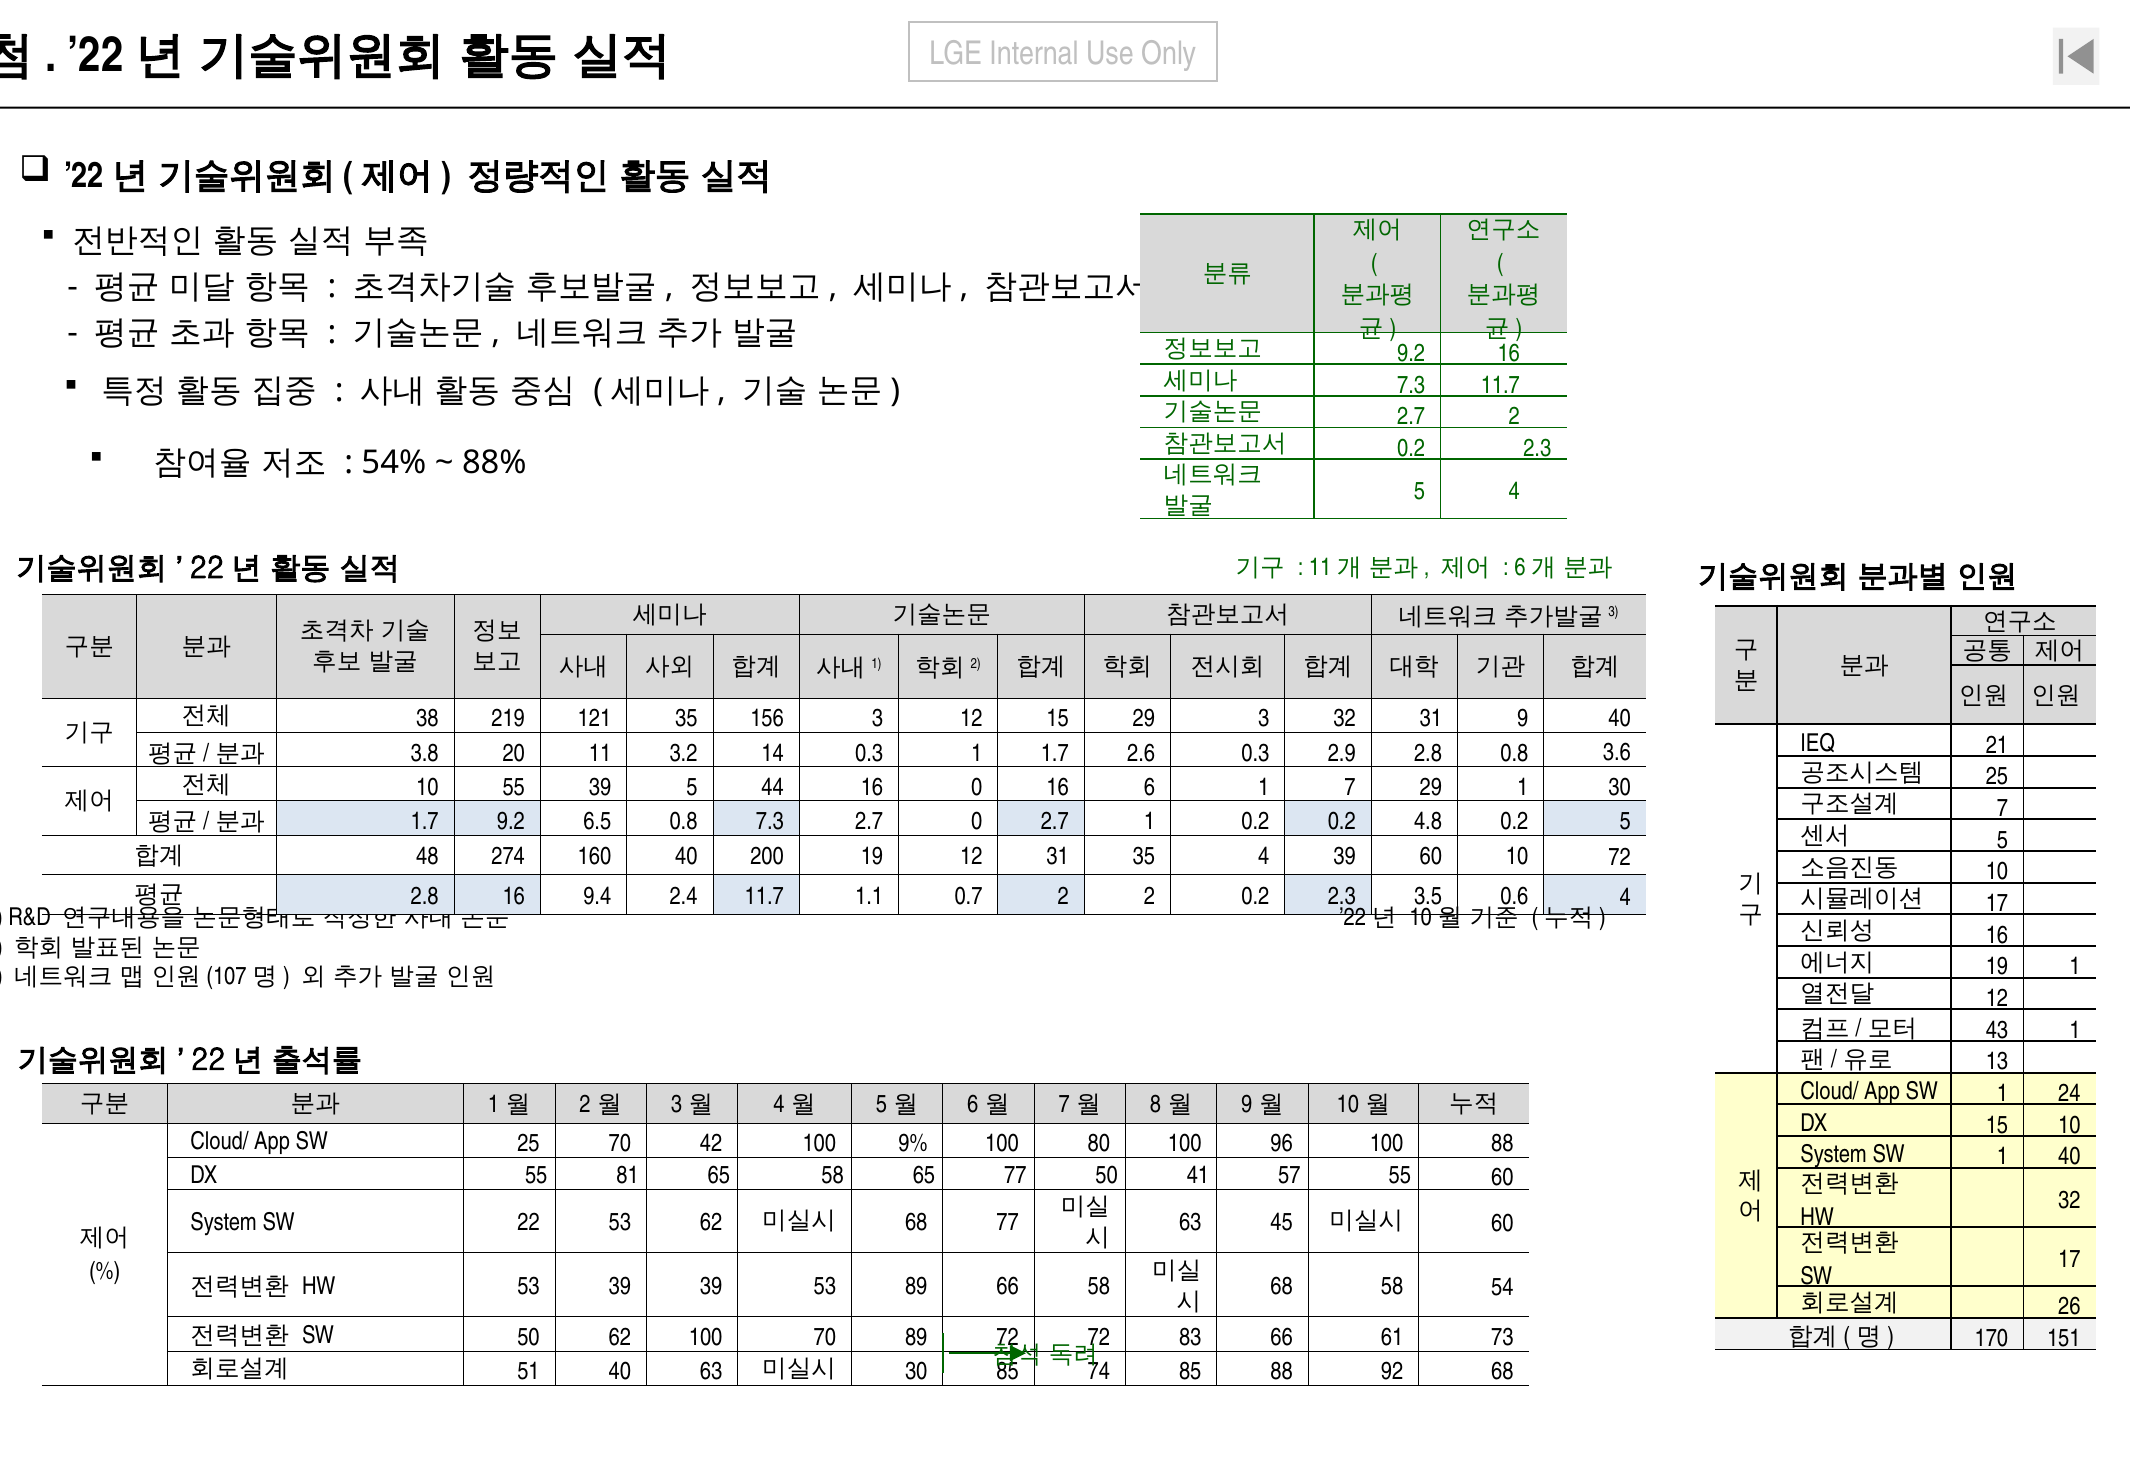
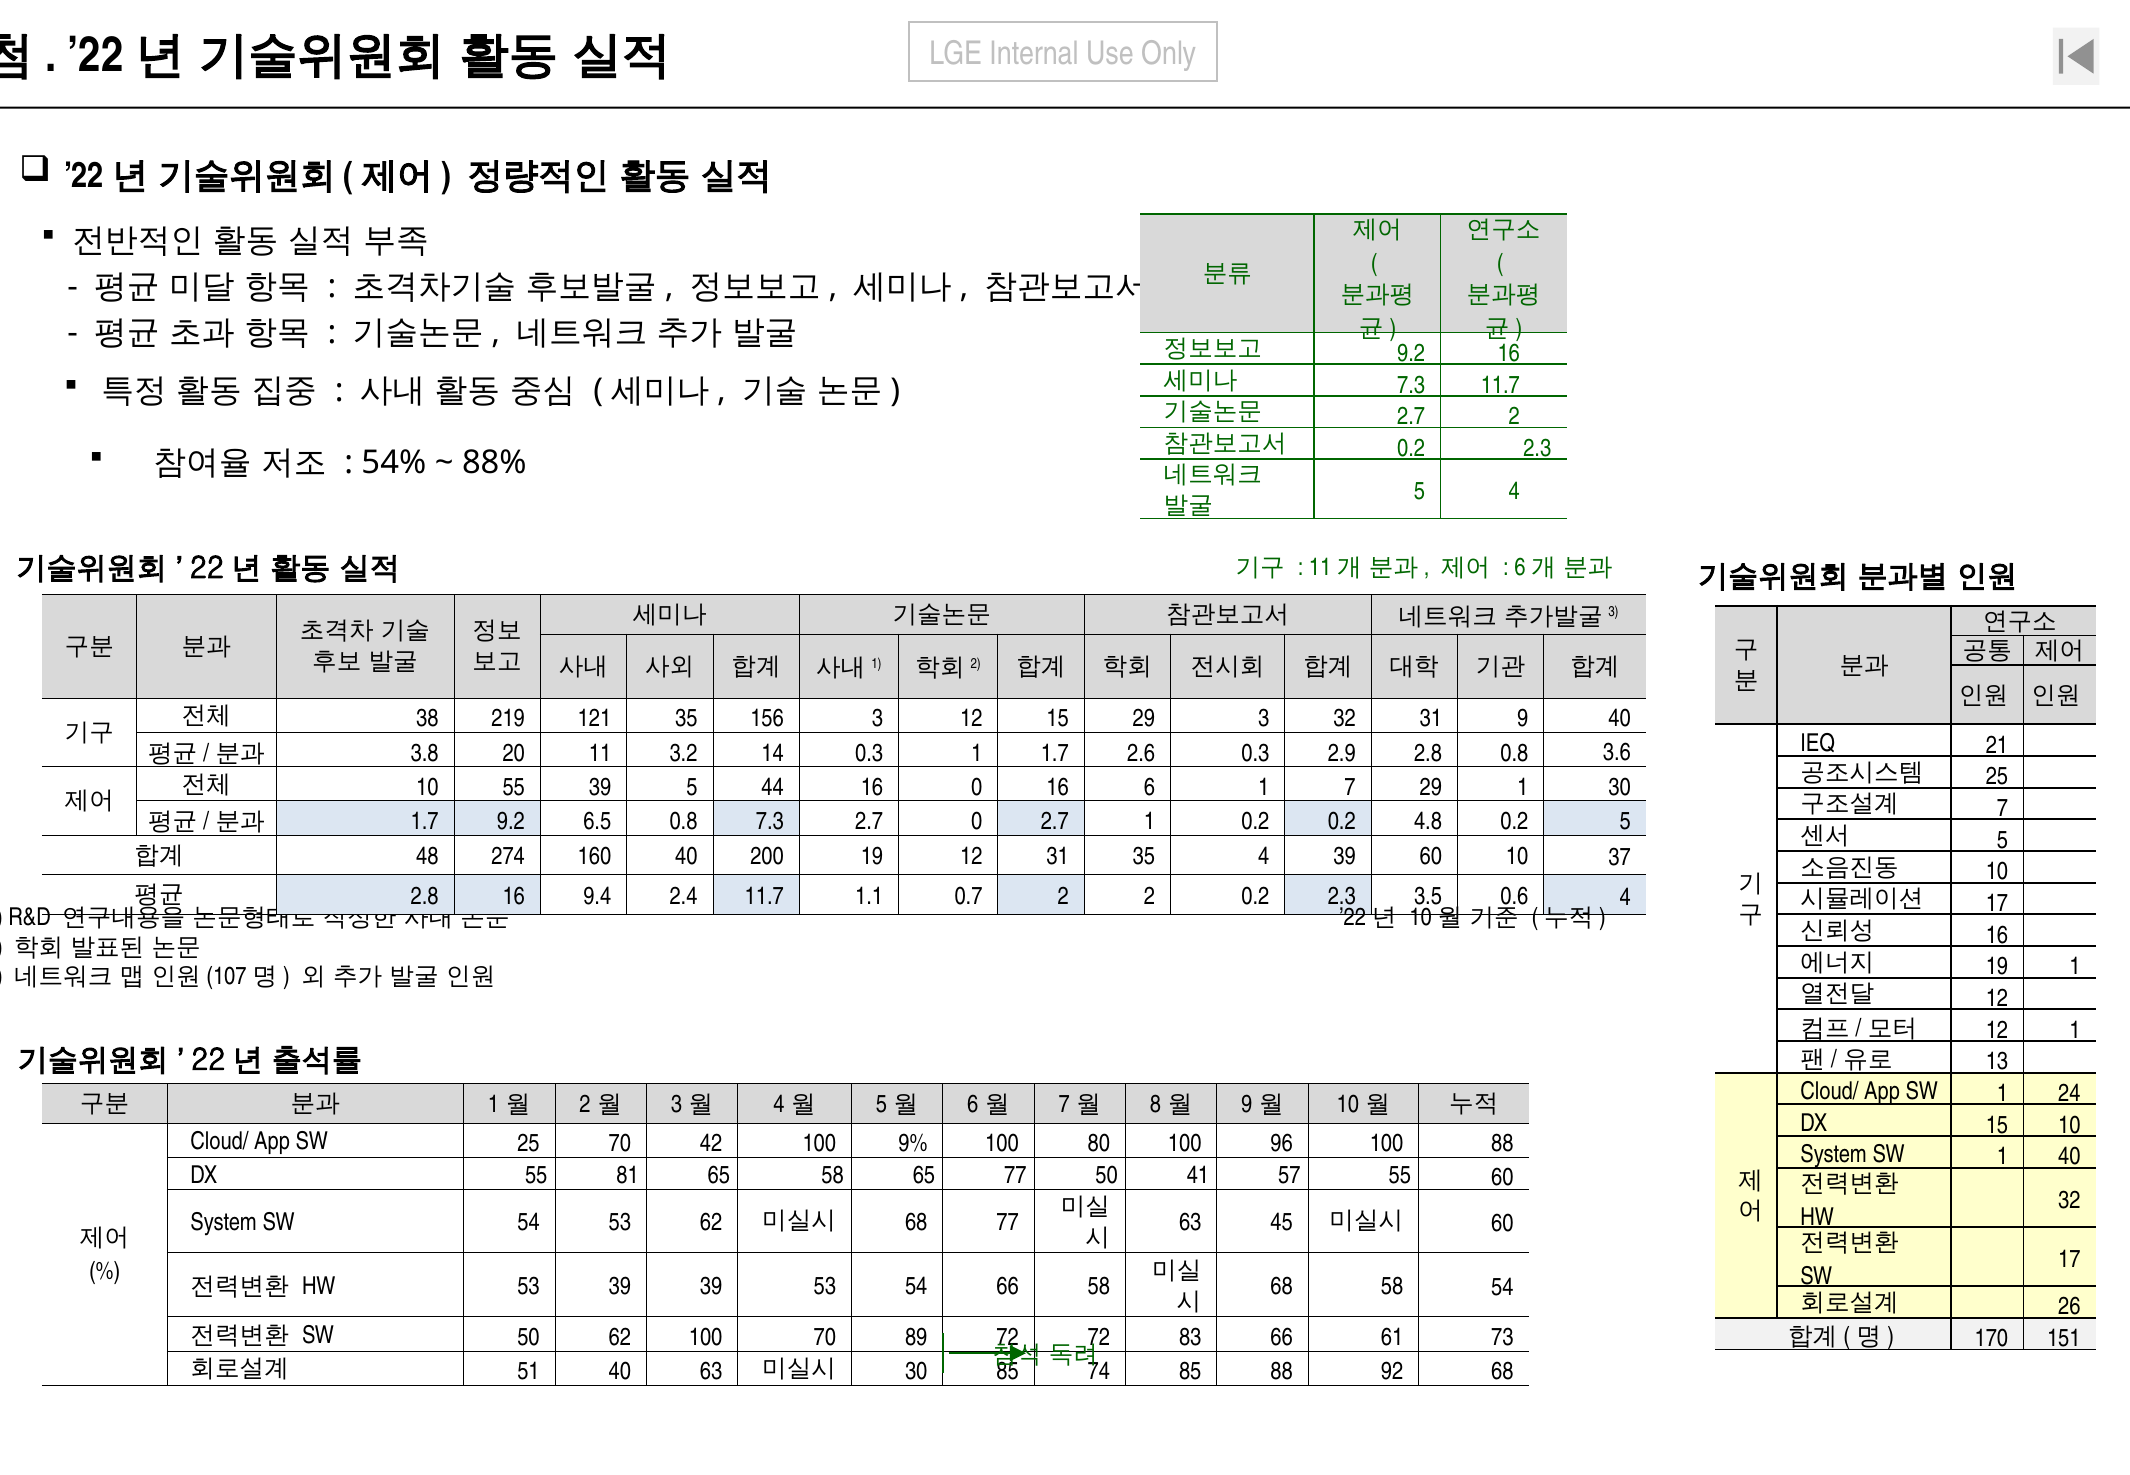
10 72: 72 -> 37
43 at (1997, 1030): 43 -> 12
SW 22: 22 -> 54
53 89: 89 -> 54
